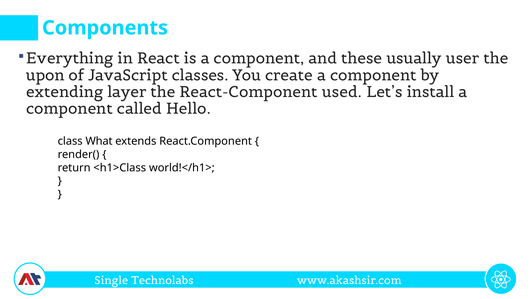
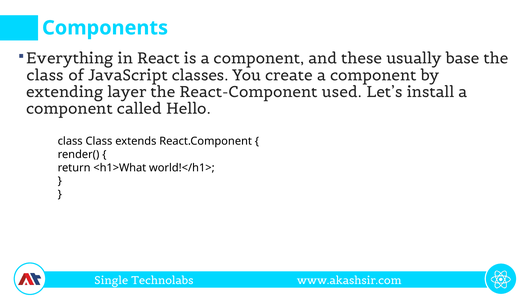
user: user -> base
upon at (45, 75): upon -> class
class What: What -> Class
<h1>Class: <h1>Class -> <h1>What
